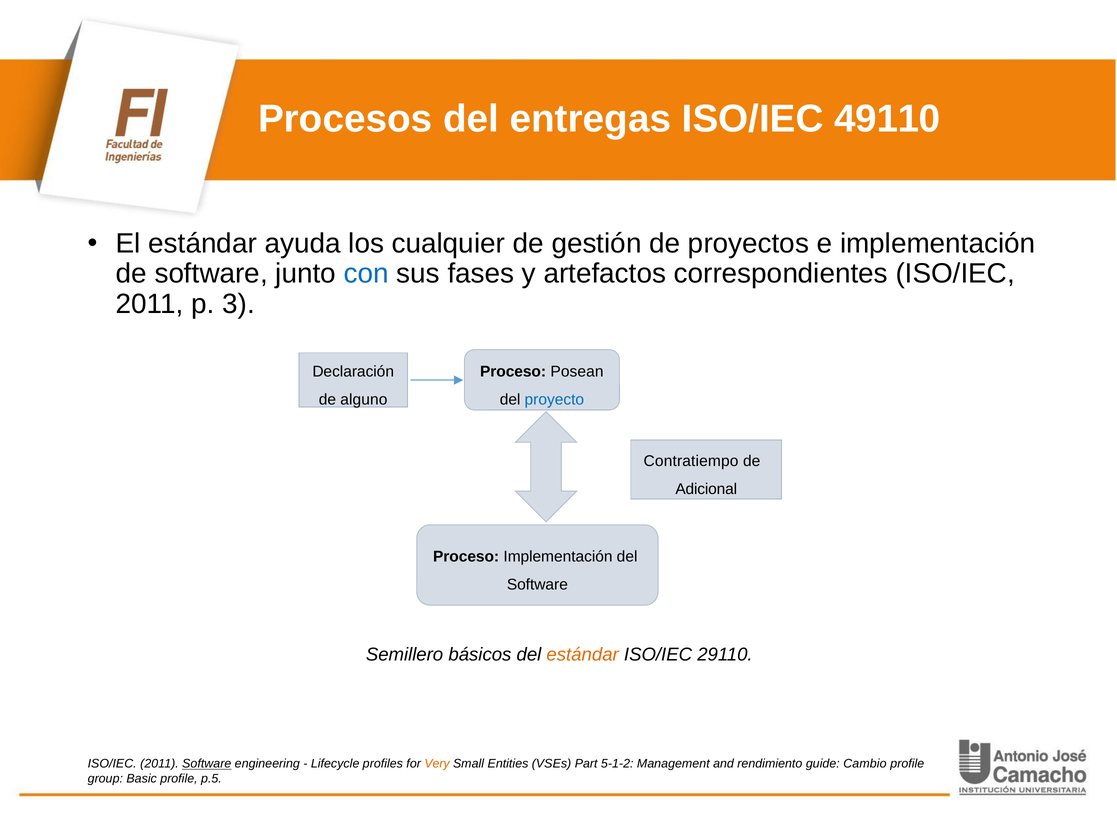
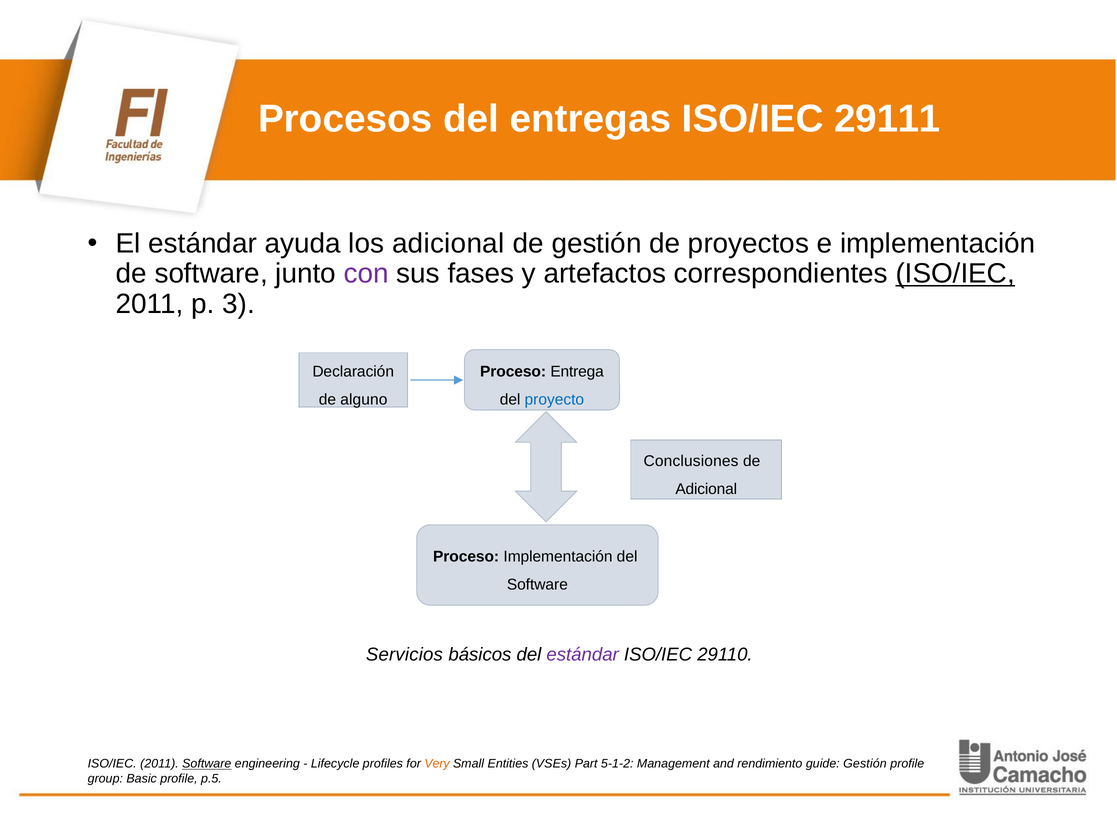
49110: 49110 -> 29111
los cualquier: cualquier -> adicional
con colour: blue -> purple
ISO/IEC at (955, 274) underline: none -> present
Posean: Posean -> Entrega
Contratiempo: Contratiempo -> Conclusiones
Semillero: Semillero -> Servicios
estándar at (583, 654) colour: orange -> purple
guide Cambio: Cambio -> Gestión
